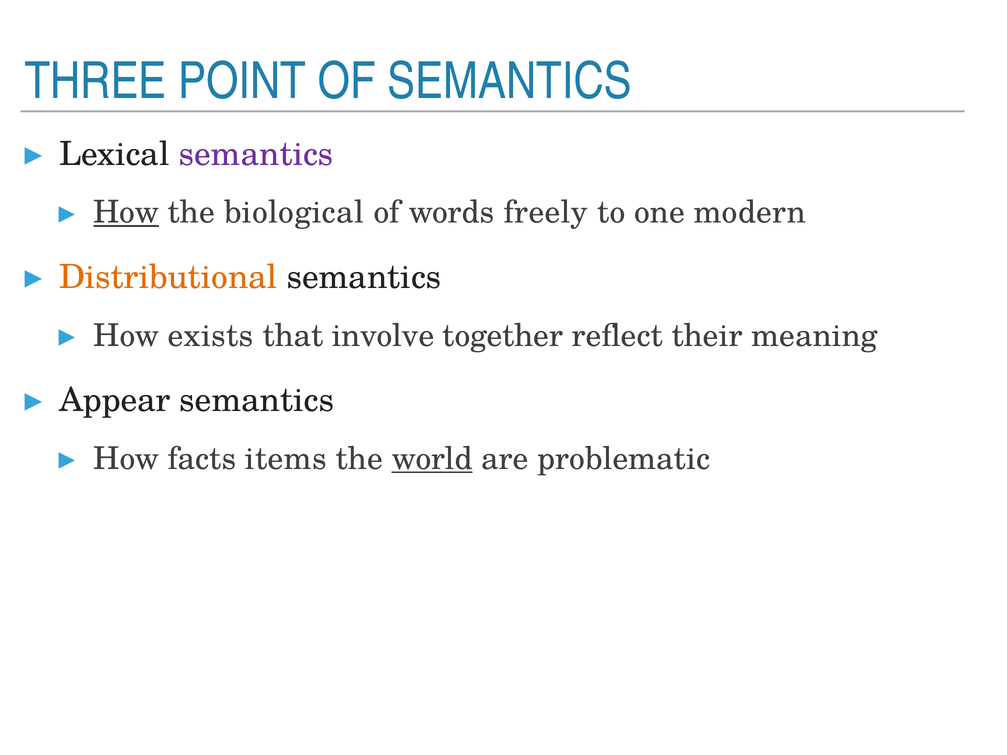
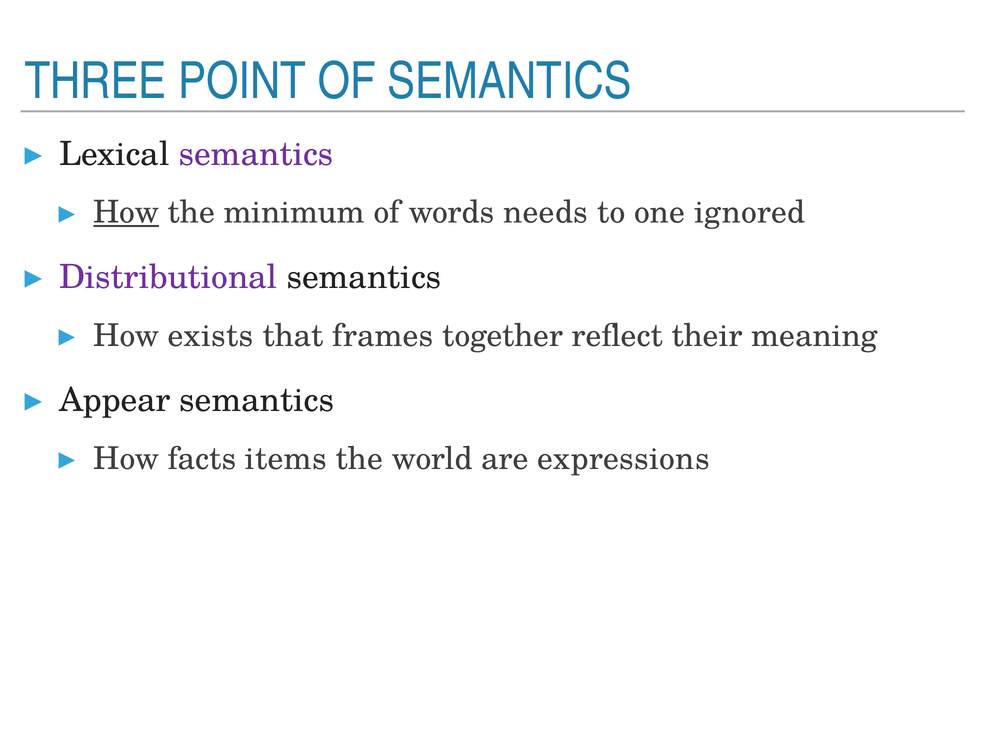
biological: biological -> minimum
freely: freely -> needs
modern: modern -> ignored
Distributional colour: orange -> purple
involve: involve -> frames
world underline: present -> none
problematic: problematic -> expressions
